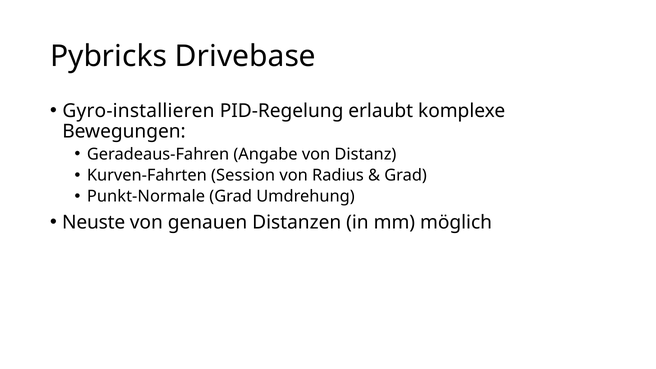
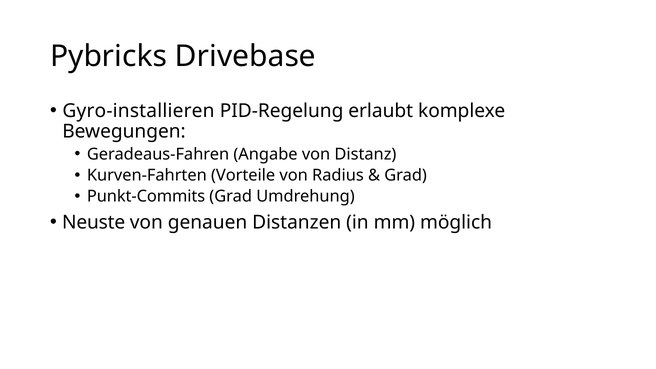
Session: Session -> Vorteile
Punkt-Normale: Punkt-Normale -> Punkt-Commits
